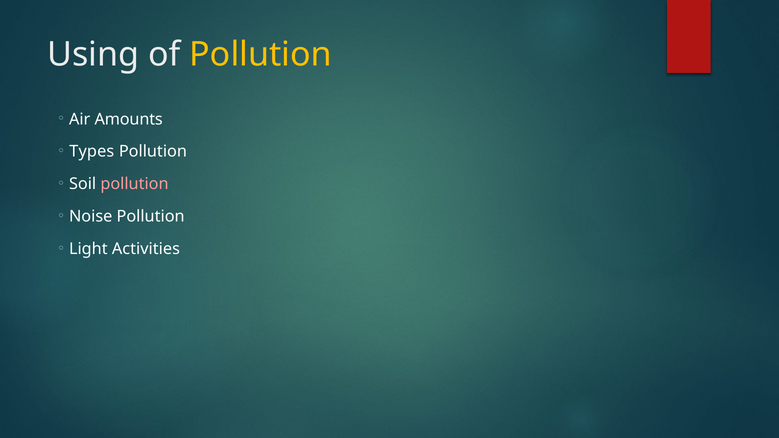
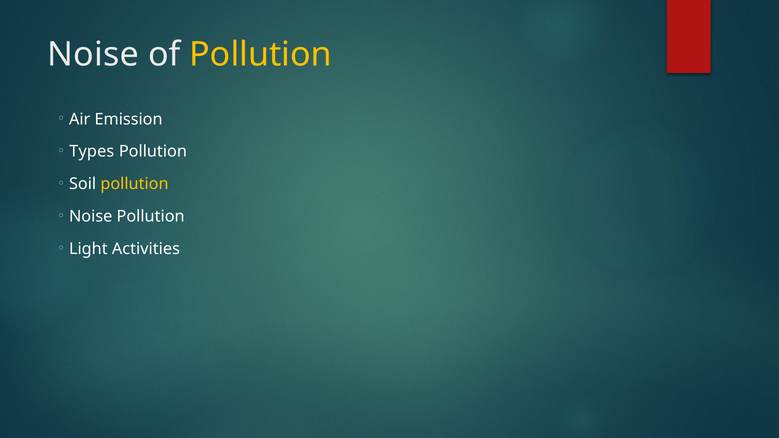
Using at (93, 55): Using -> Noise
Amounts: Amounts -> Emission
pollution at (134, 184) colour: pink -> yellow
